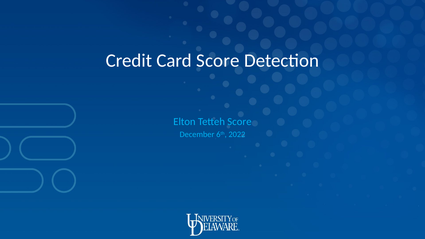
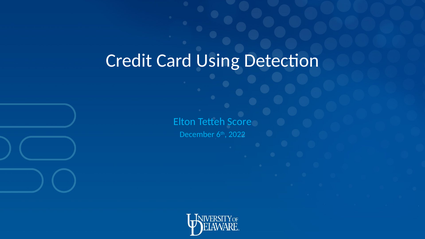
Card Score: Score -> Using
